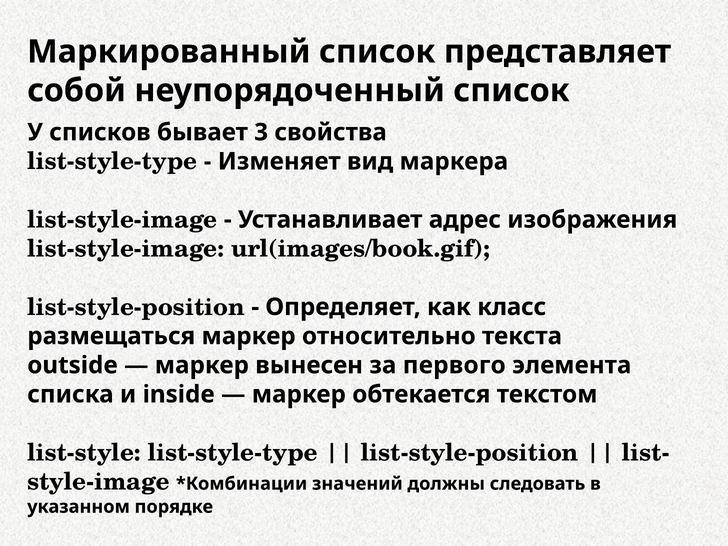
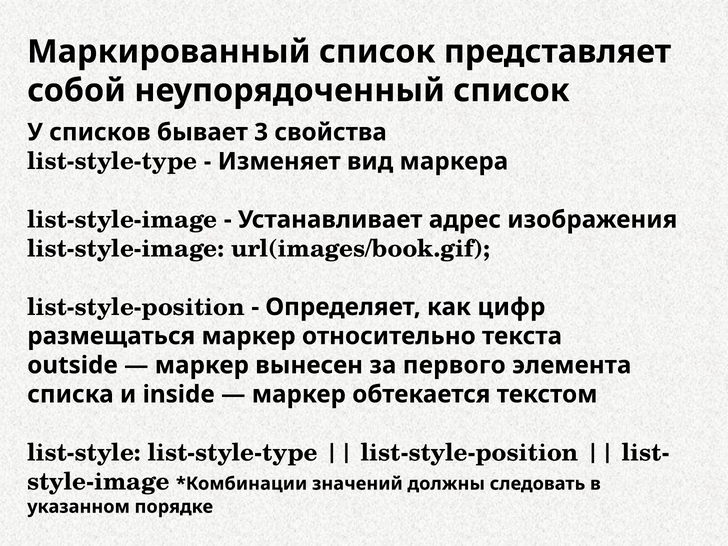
класс: класс -> цифр
